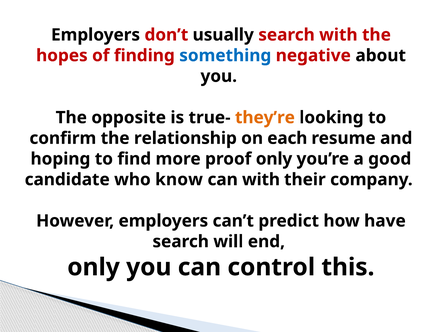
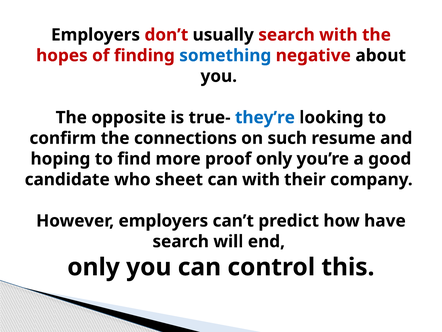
they’re colour: orange -> blue
relationship: relationship -> connections
each: each -> such
know: know -> sheet
